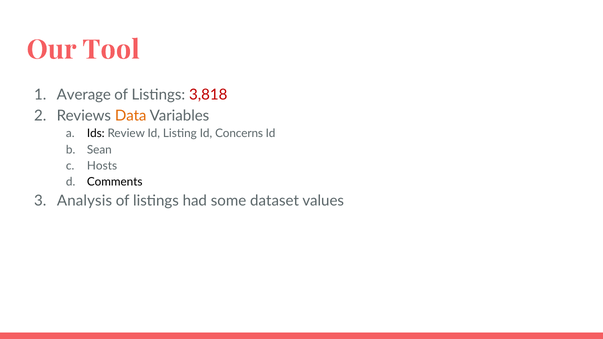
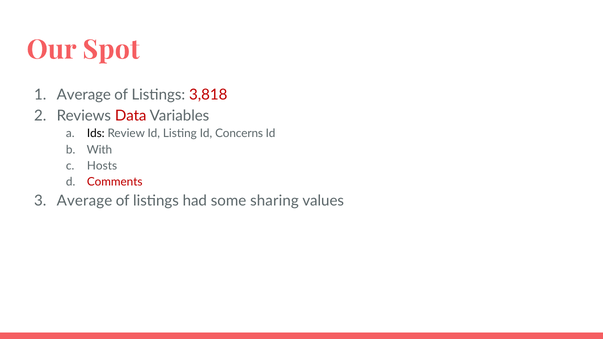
Tool: Tool -> Spot
Data colour: orange -> red
Sean: Sean -> With
Comments colour: black -> red
Analysis at (84, 201): Analysis -> Average
dataset: dataset -> sharing
